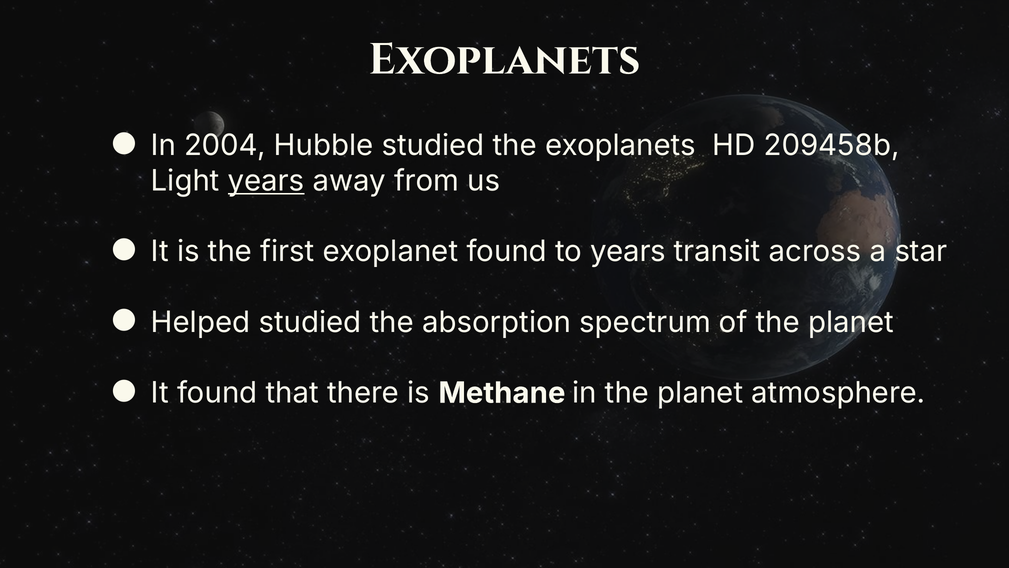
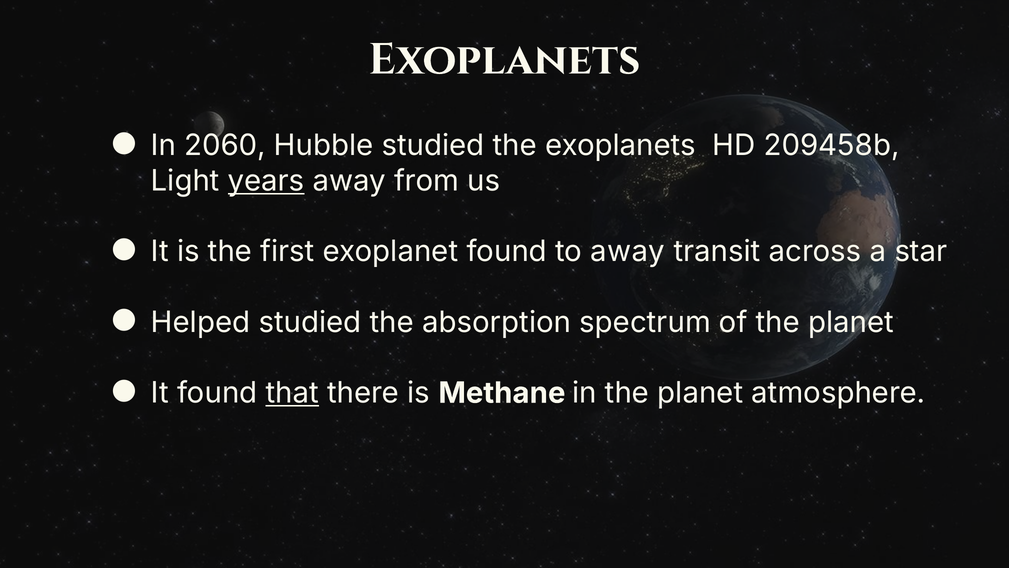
2004: 2004 -> 2060
to years: years -> away
that underline: none -> present
